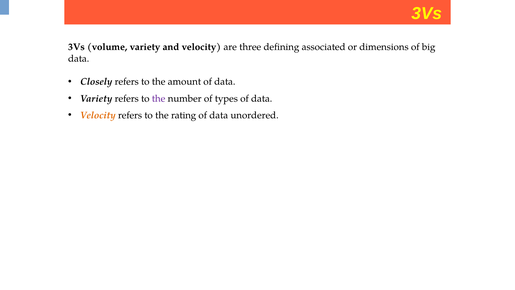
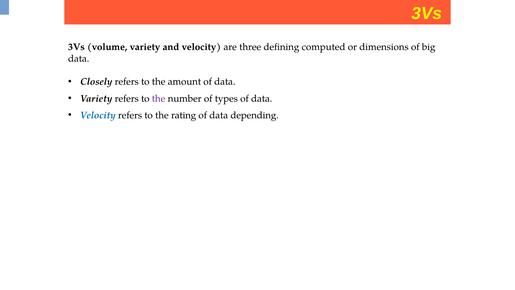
associated: associated -> computed
Velocity at (98, 115) colour: orange -> blue
unordered: unordered -> depending
